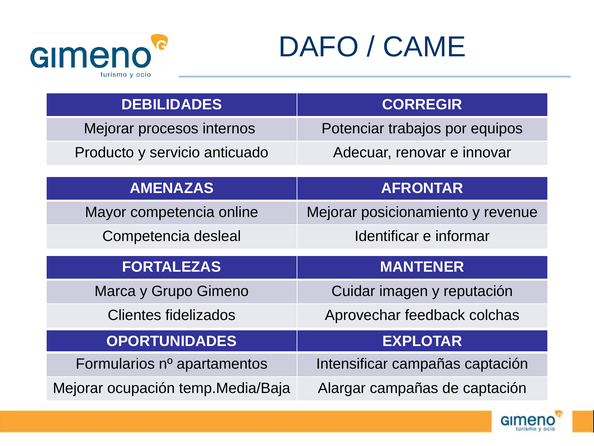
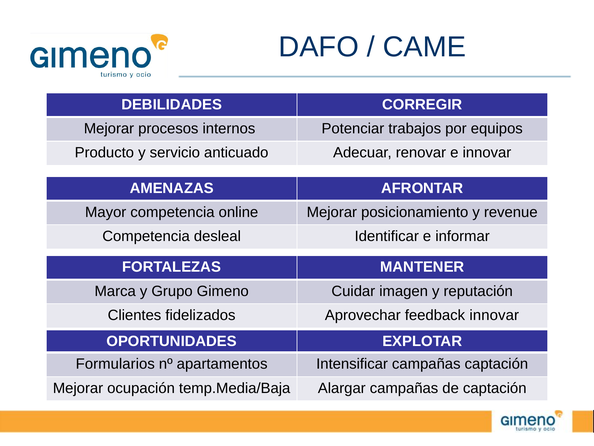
feedback colchas: colchas -> innovar
